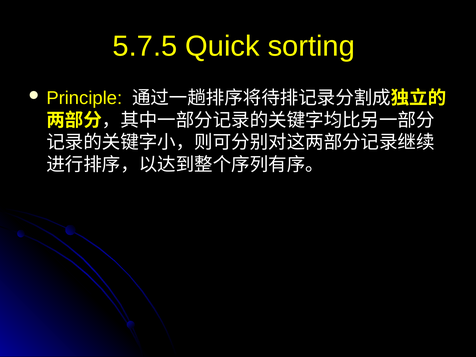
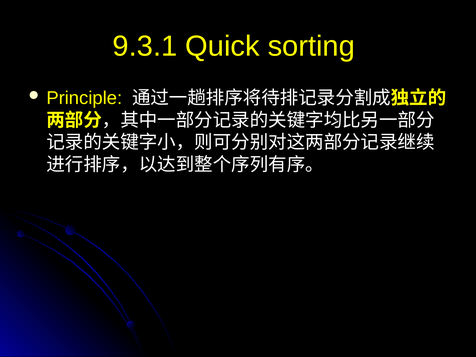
5.7.5: 5.7.5 -> 9.3.1
